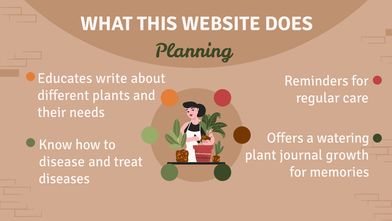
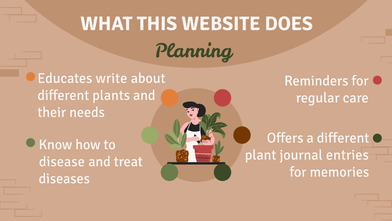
a watering: watering -> different
growth: growth -> entries
